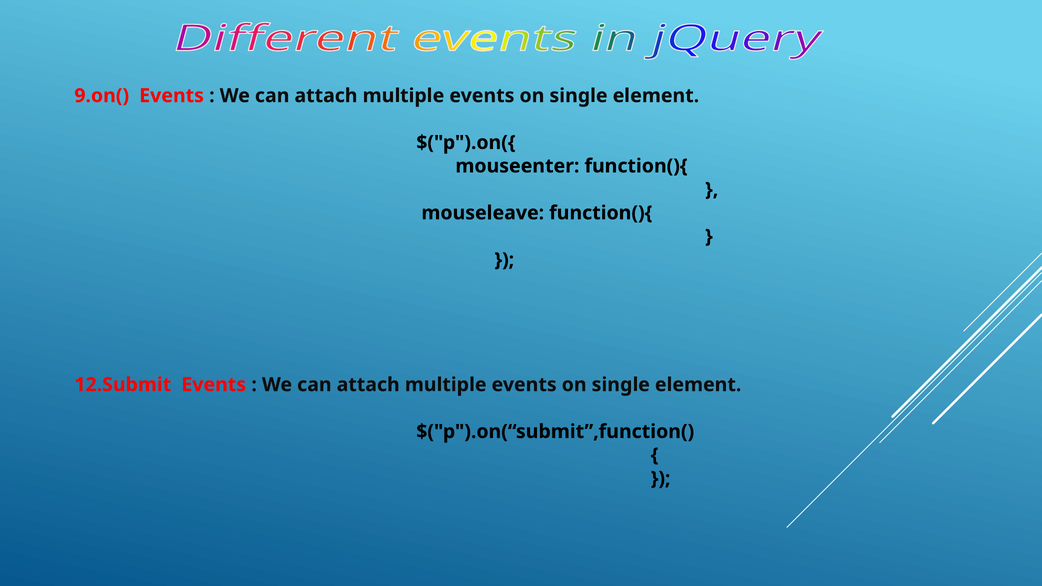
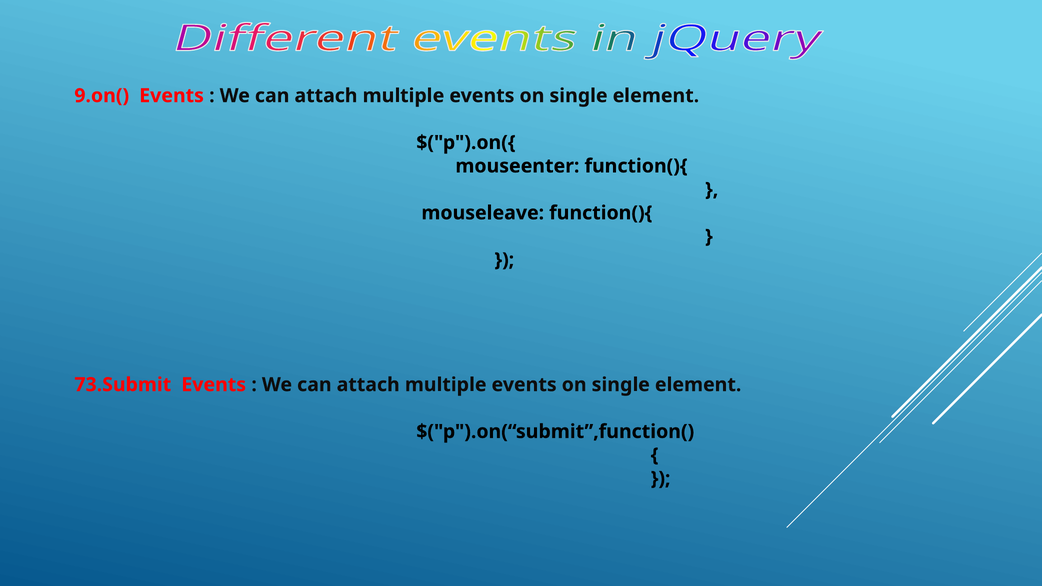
12.Submit: 12.Submit -> 73.Submit
